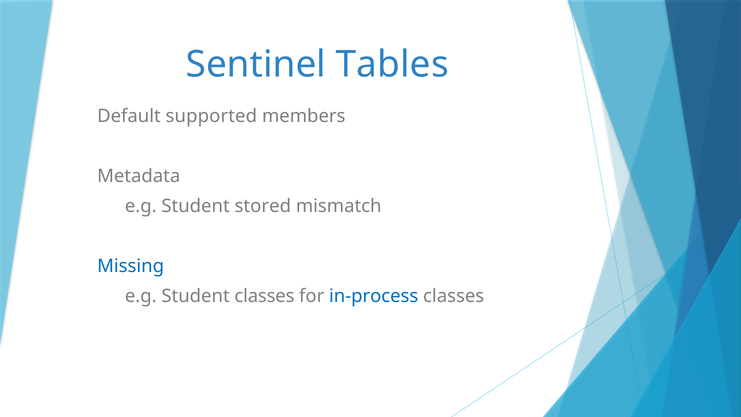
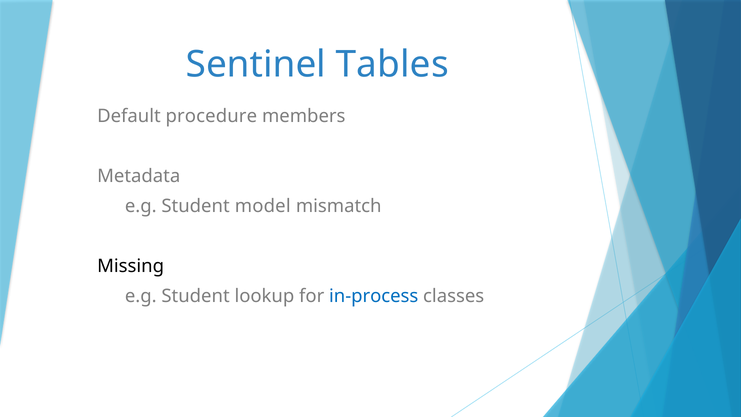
supported: supported -> procedure
stored: stored -> model
Missing colour: blue -> black
Student classes: classes -> lookup
